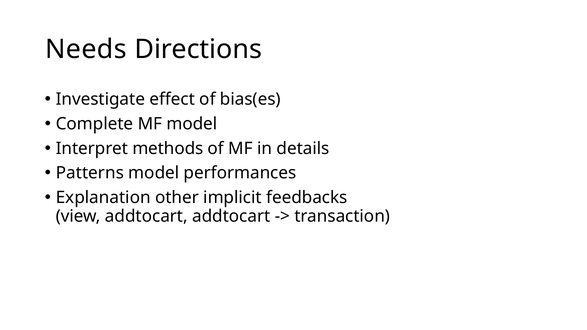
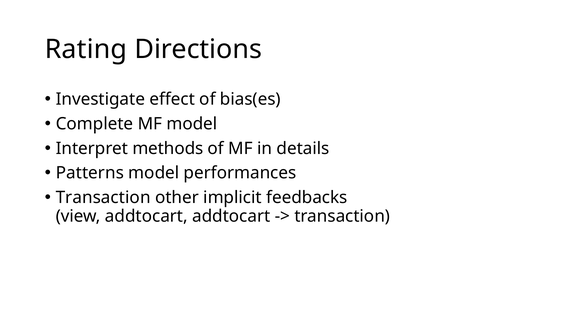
Needs: Needs -> Rating
Explanation at (103, 198): Explanation -> Transaction
